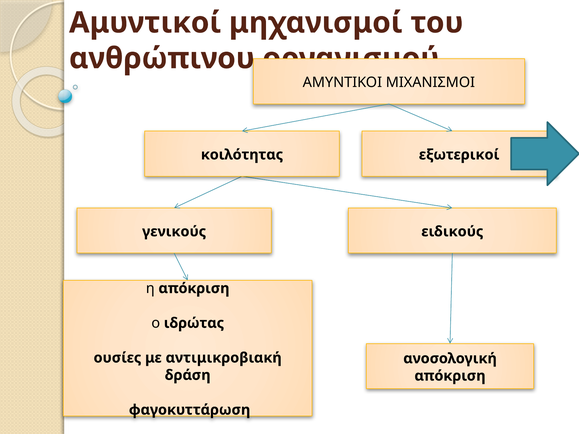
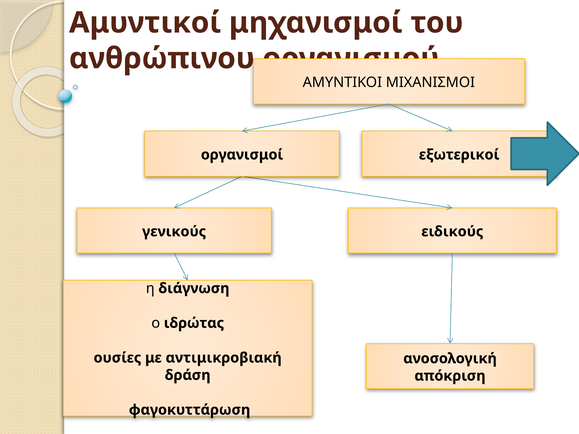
κοιλότητας: κοιλότητας -> οργανισμοί
η απόκριση: απόκριση -> διάγνωση
